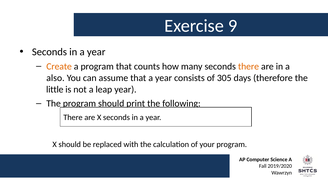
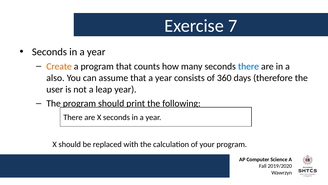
9: 9 -> 7
there at (248, 66) colour: orange -> blue
305: 305 -> 360
little: little -> user
